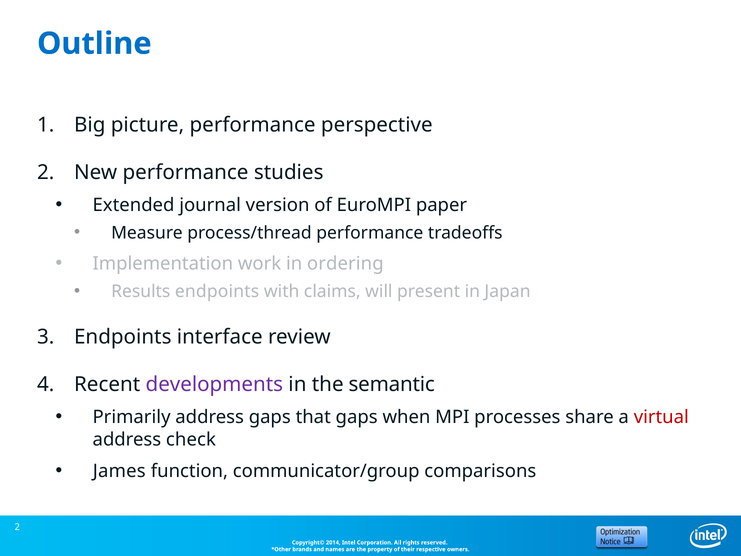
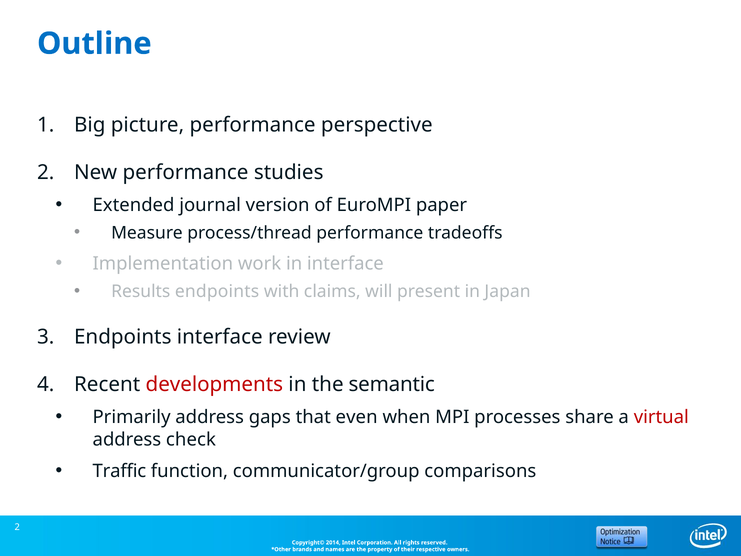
in ordering: ordering -> interface
developments colour: purple -> red
that gaps: gaps -> even
James: James -> Traffic
